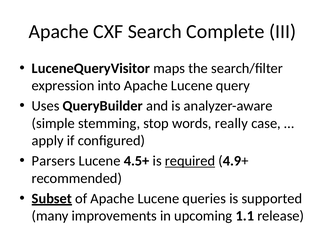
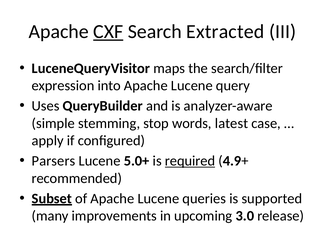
CXF underline: none -> present
Complete: Complete -> Extracted
really: really -> latest
4.5+: 4.5+ -> 5.0+
1.1: 1.1 -> 3.0
